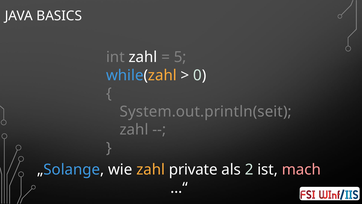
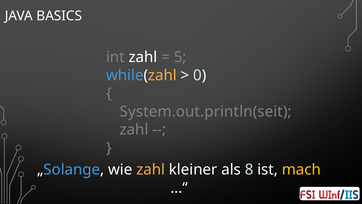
private: private -> kleiner
2: 2 -> 8
mach colour: pink -> yellow
